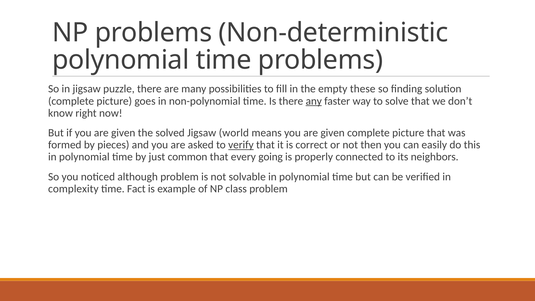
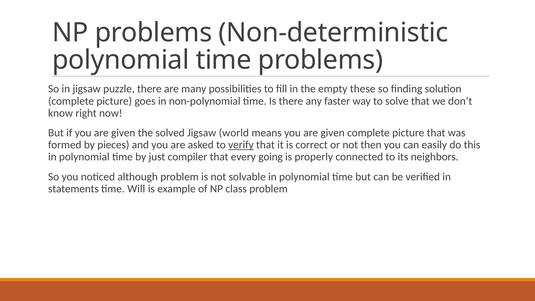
any underline: present -> none
common: common -> compiler
complexity: complexity -> statements
Fact: Fact -> Will
